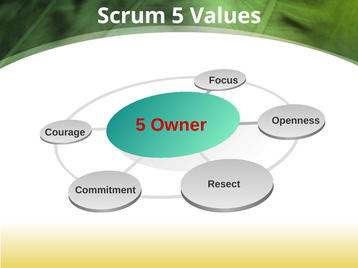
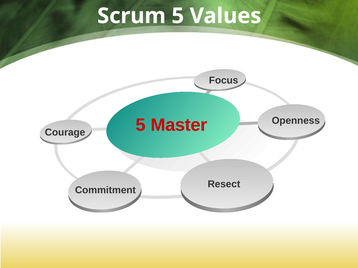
Owner: Owner -> Master
